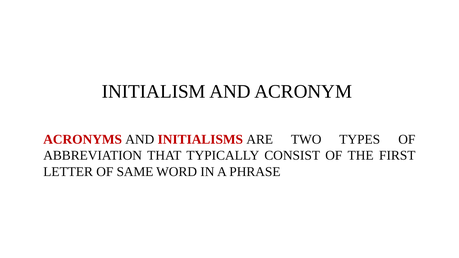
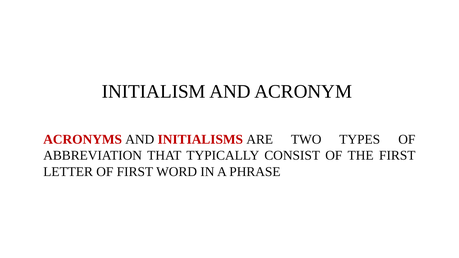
OF SAME: SAME -> FIRST
